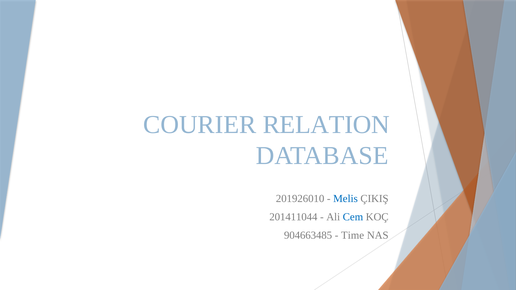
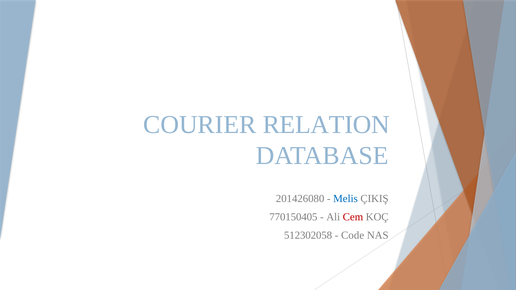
201926010: 201926010 -> 201426080
201411044: 201411044 -> 770150405
Cem colour: blue -> red
904663485: 904663485 -> 512302058
Time: Time -> Code
